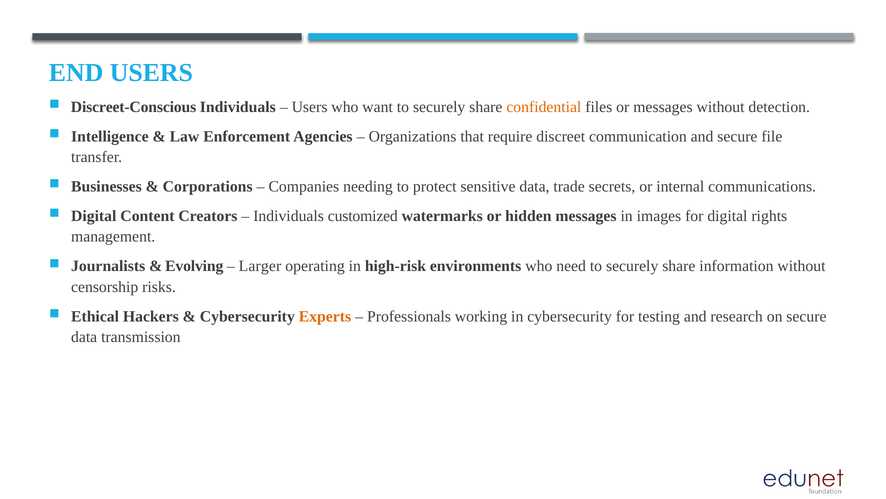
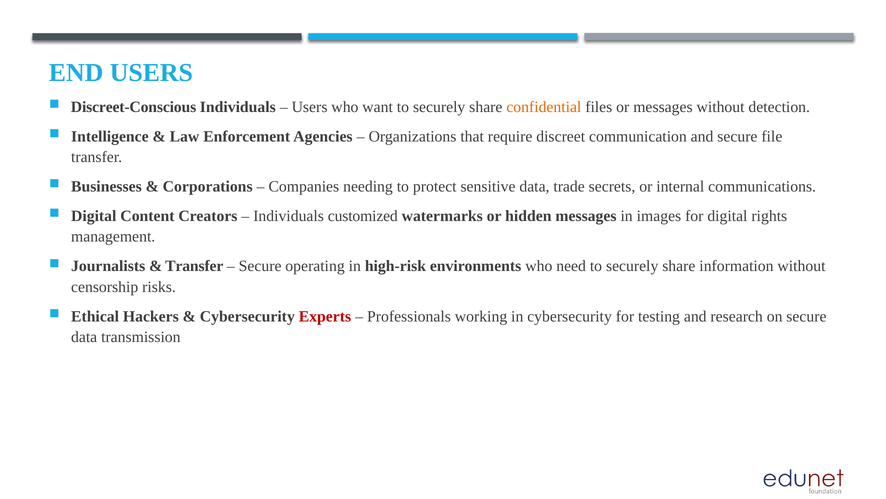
Evolving at (194, 266): Evolving -> Transfer
Larger at (260, 266): Larger -> Secure
Experts colour: orange -> red
